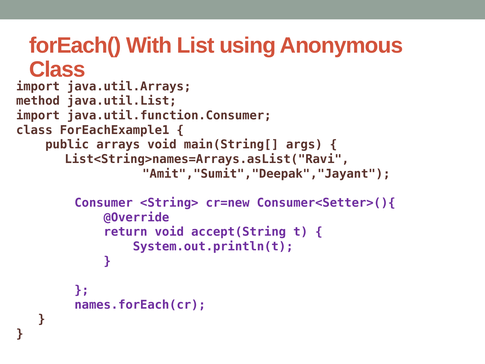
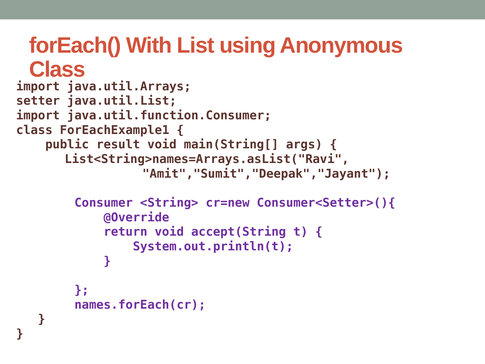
method: method -> setter
arrays: arrays -> result
